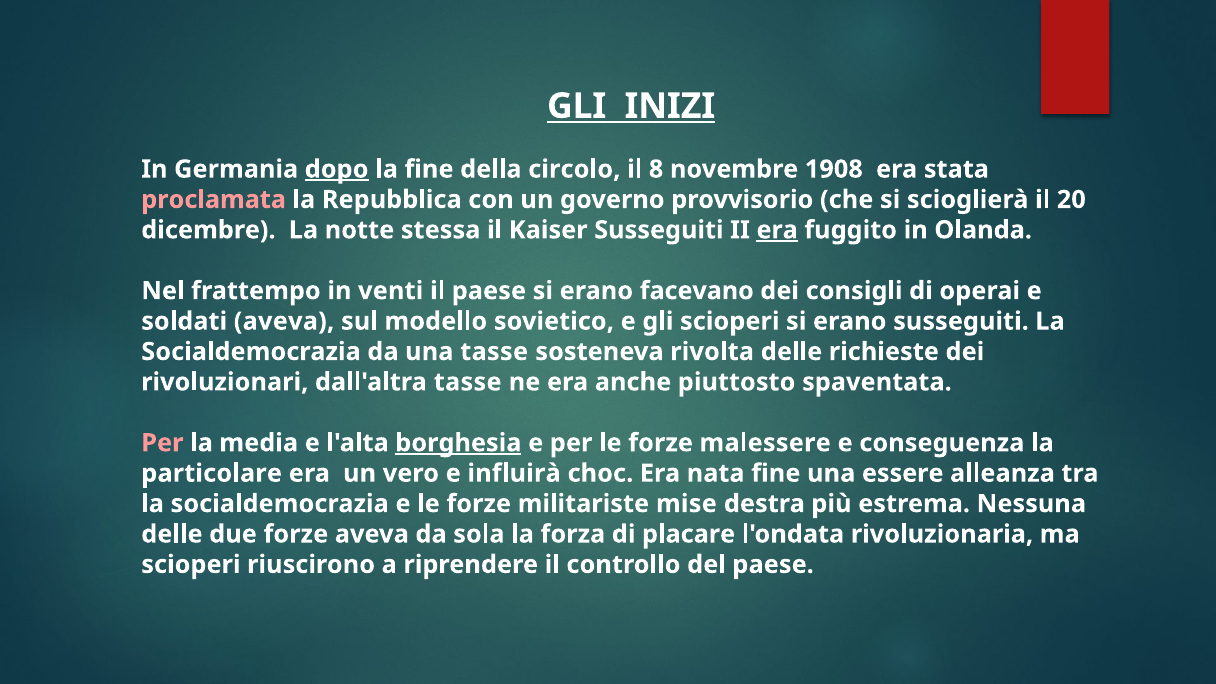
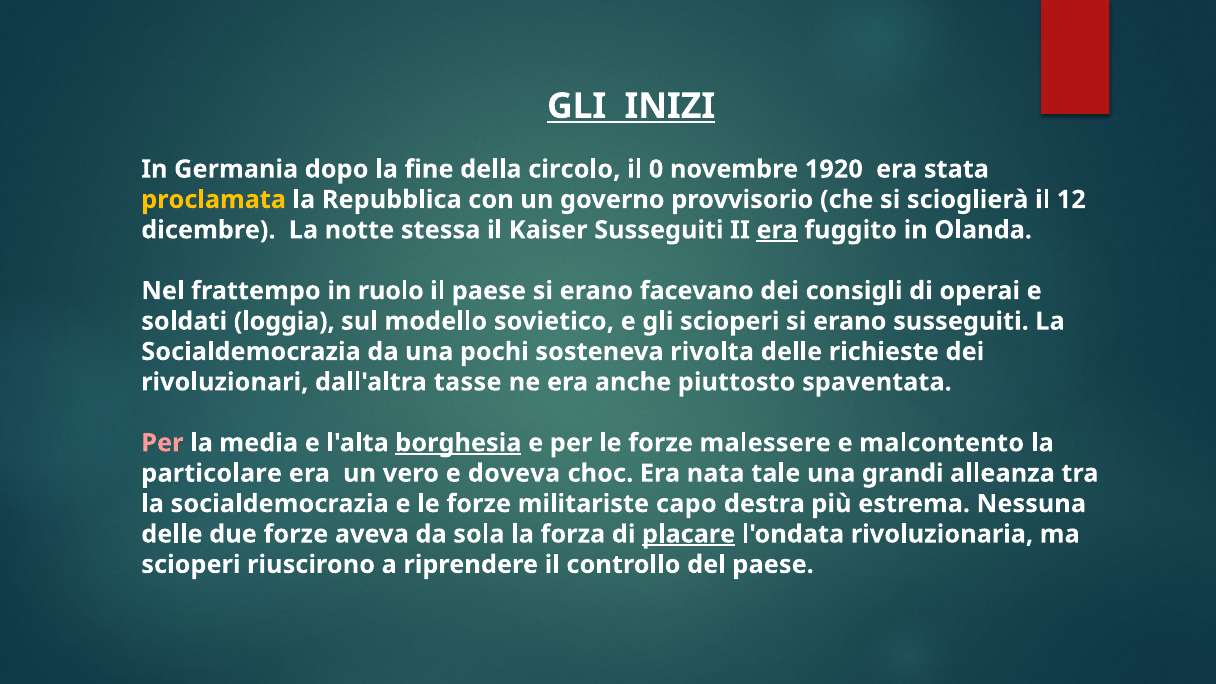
dopo underline: present -> none
8: 8 -> 0
1908: 1908 -> 1920
proclamata colour: pink -> yellow
20: 20 -> 12
venti: venti -> ruolo
soldati aveva: aveva -> loggia
una tasse: tasse -> pochi
conseguenza: conseguenza -> malcontento
influirà: influirà -> doveva
nata fine: fine -> tale
essere: essere -> grandi
mise: mise -> capo
placare underline: none -> present
